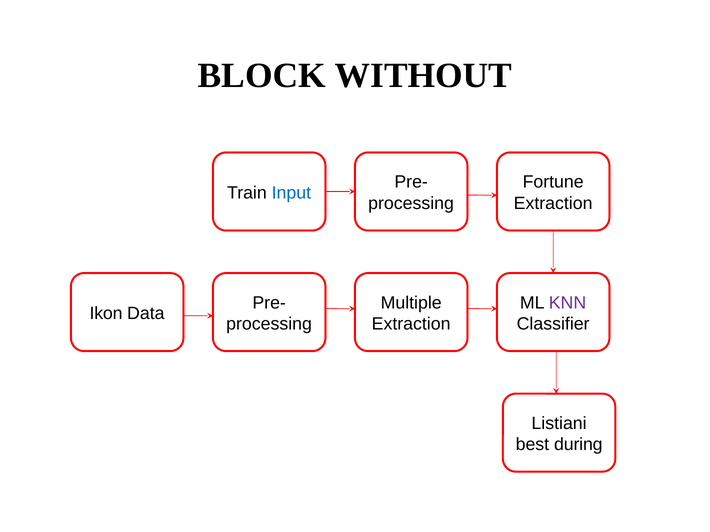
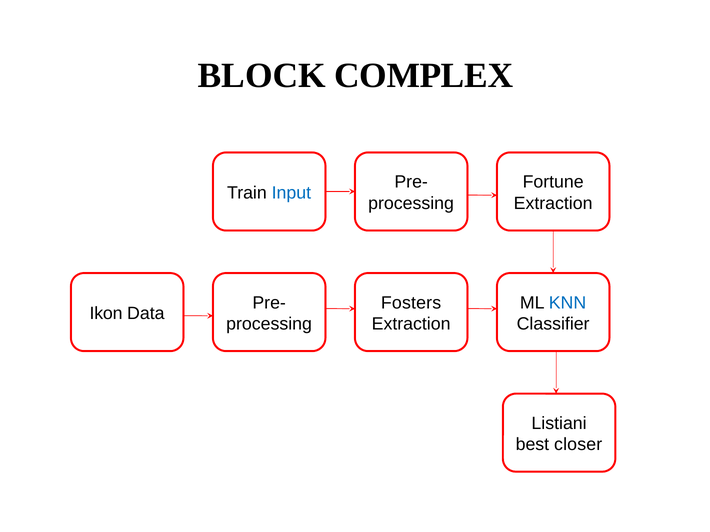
WITHOUT: WITHOUT -> COMPLEX
Multiple: Multiple -> Fosters
KNN colour: purple -> blue
during: during -> closer
